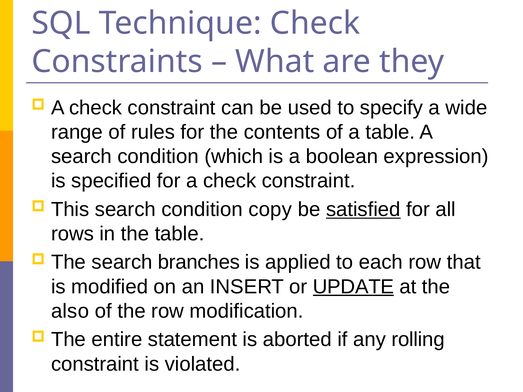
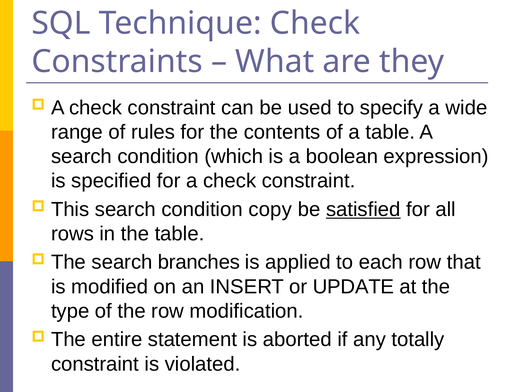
UPDATE underline: present -> none
also: also -> type
rolling: rolling -> totally
